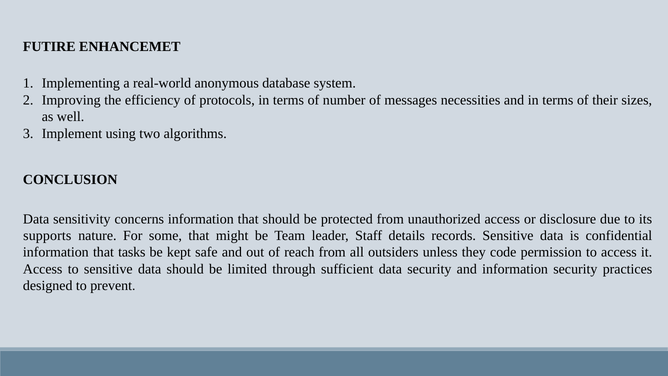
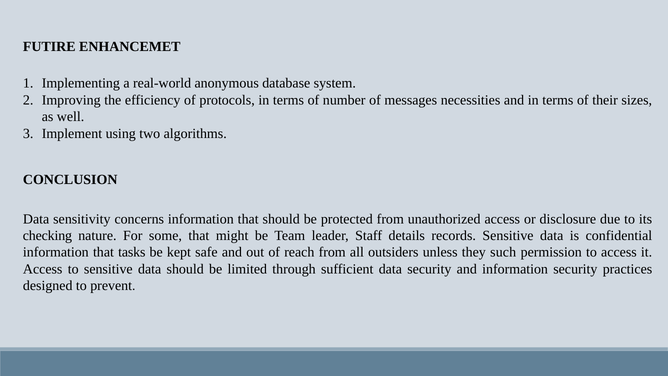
supports: supports -> checking
code: code -> such
